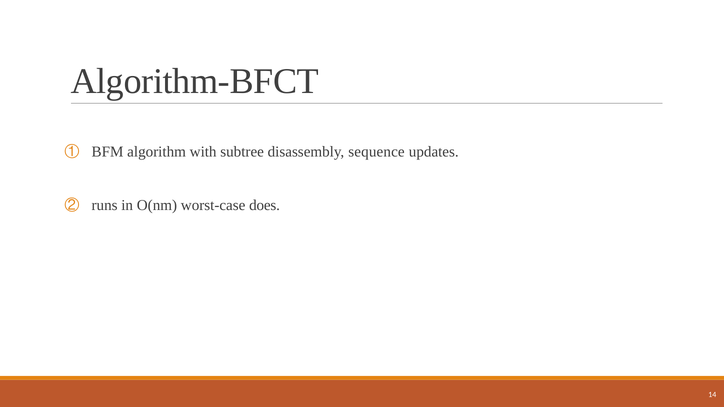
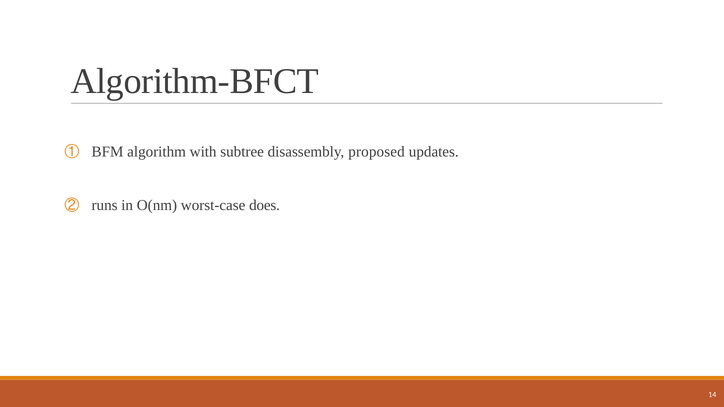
sequence: sequence -> proposed
